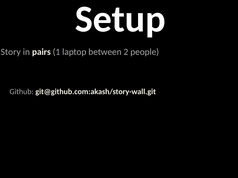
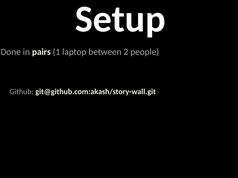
Story: Story -> Done
